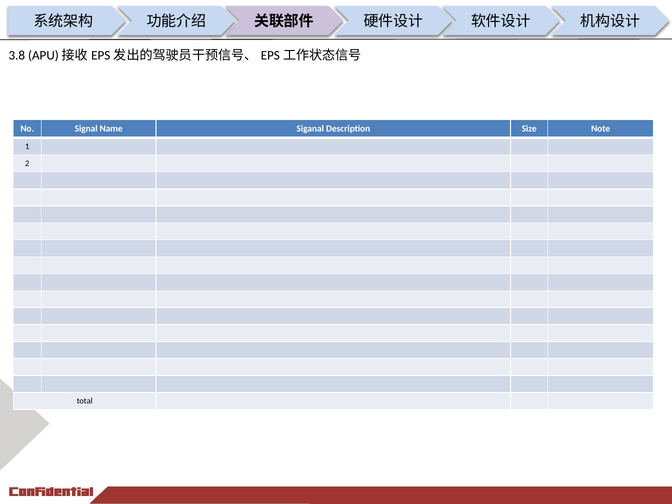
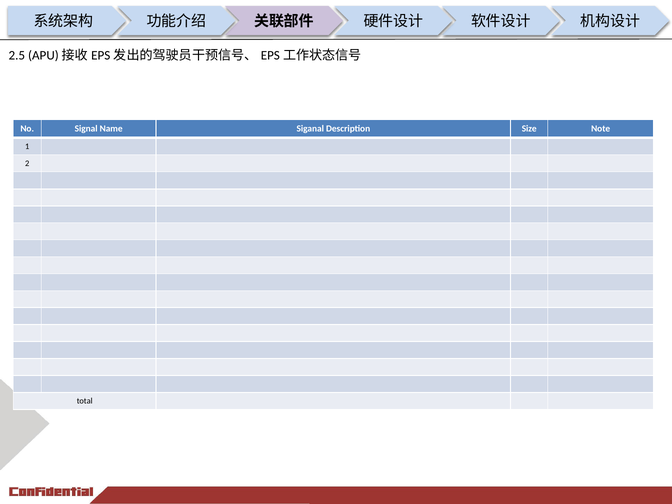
3.8: 3.8 -> 2.5
